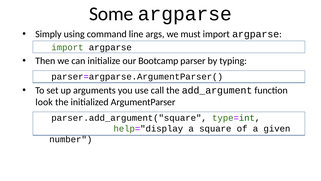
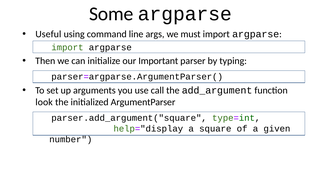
Simply: Simply -> Useful
Bootcamp: Bootcamp -> Important
